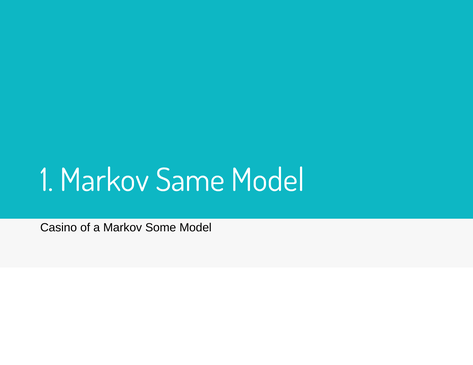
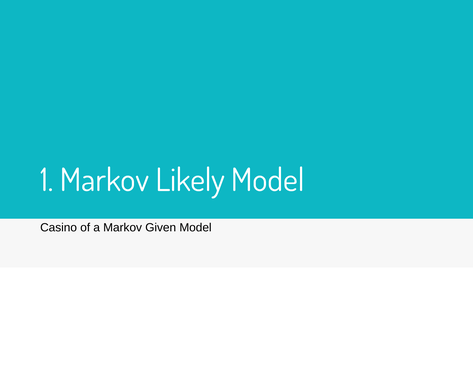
Same: Same -> Likely
Some: Some -> Given
